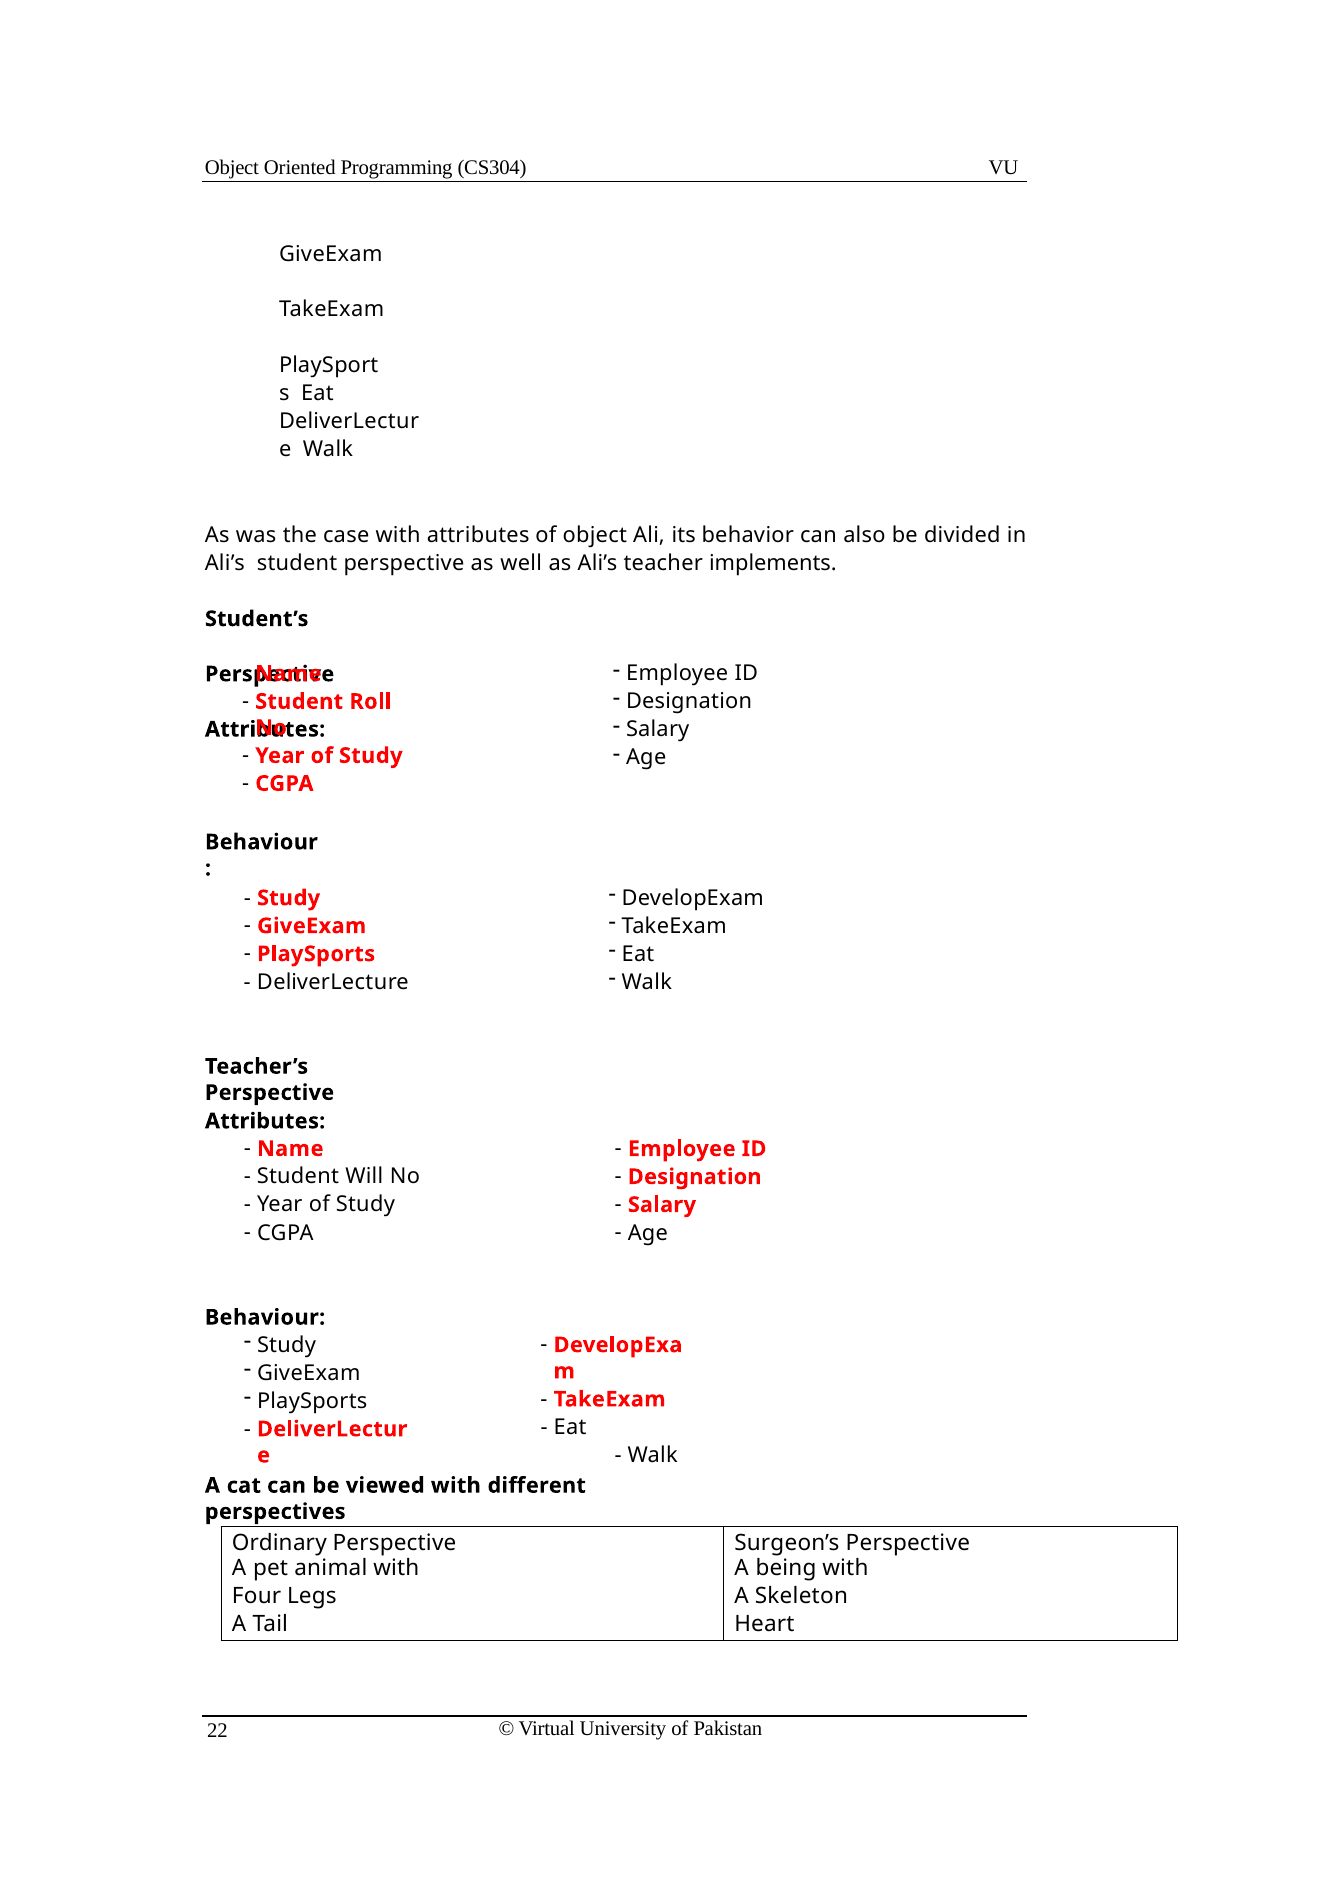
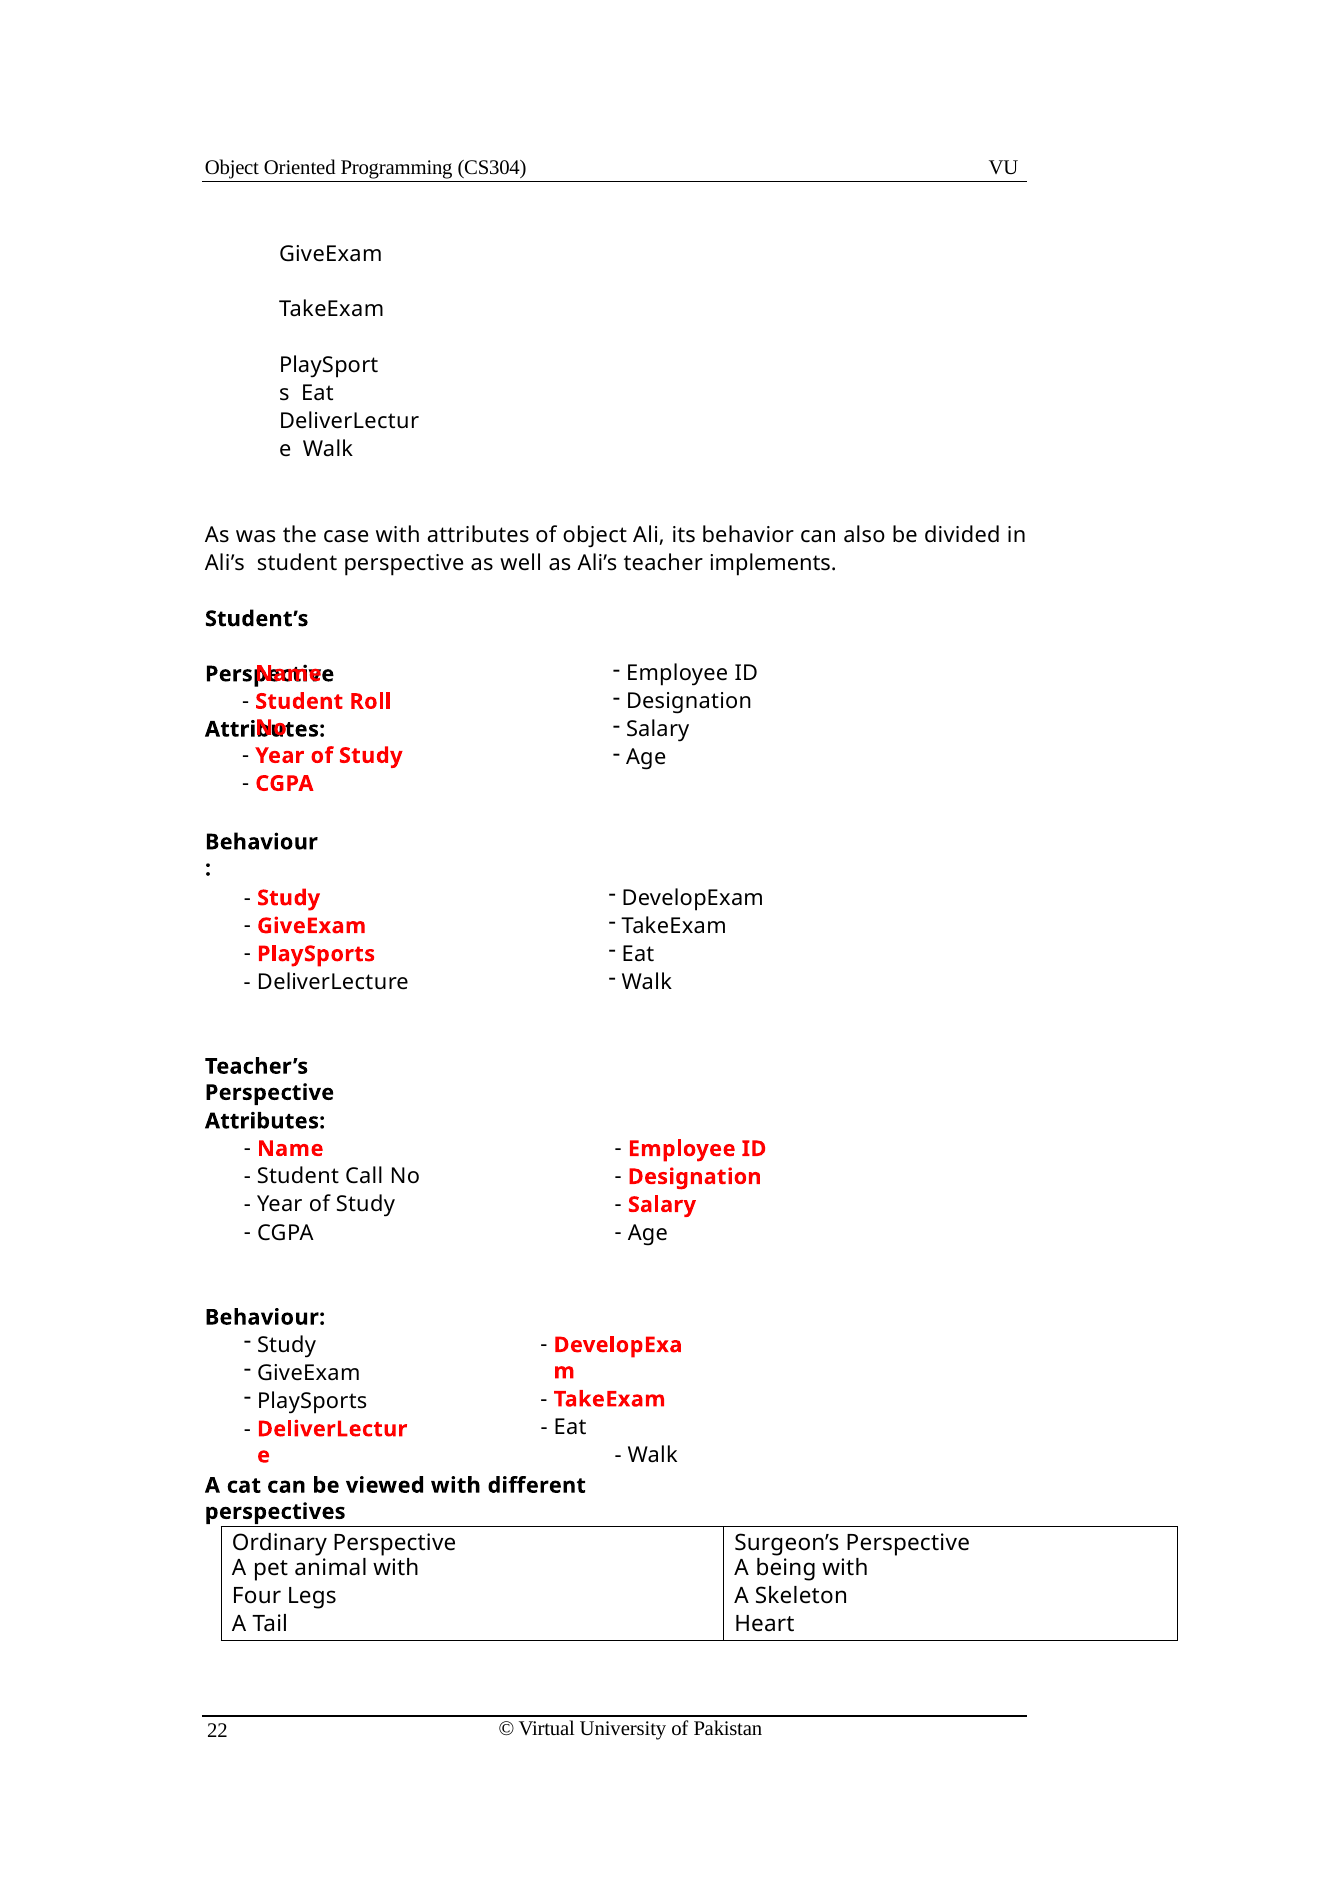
Will: Will -> Call
